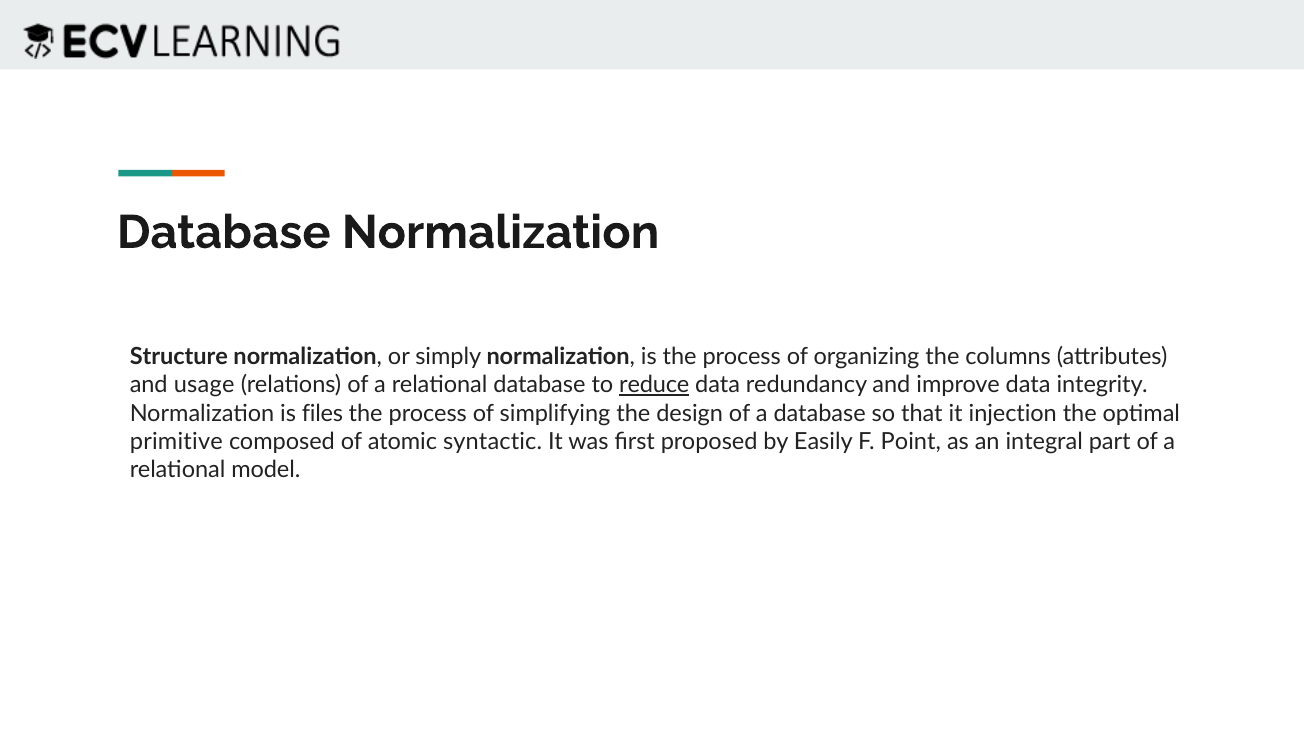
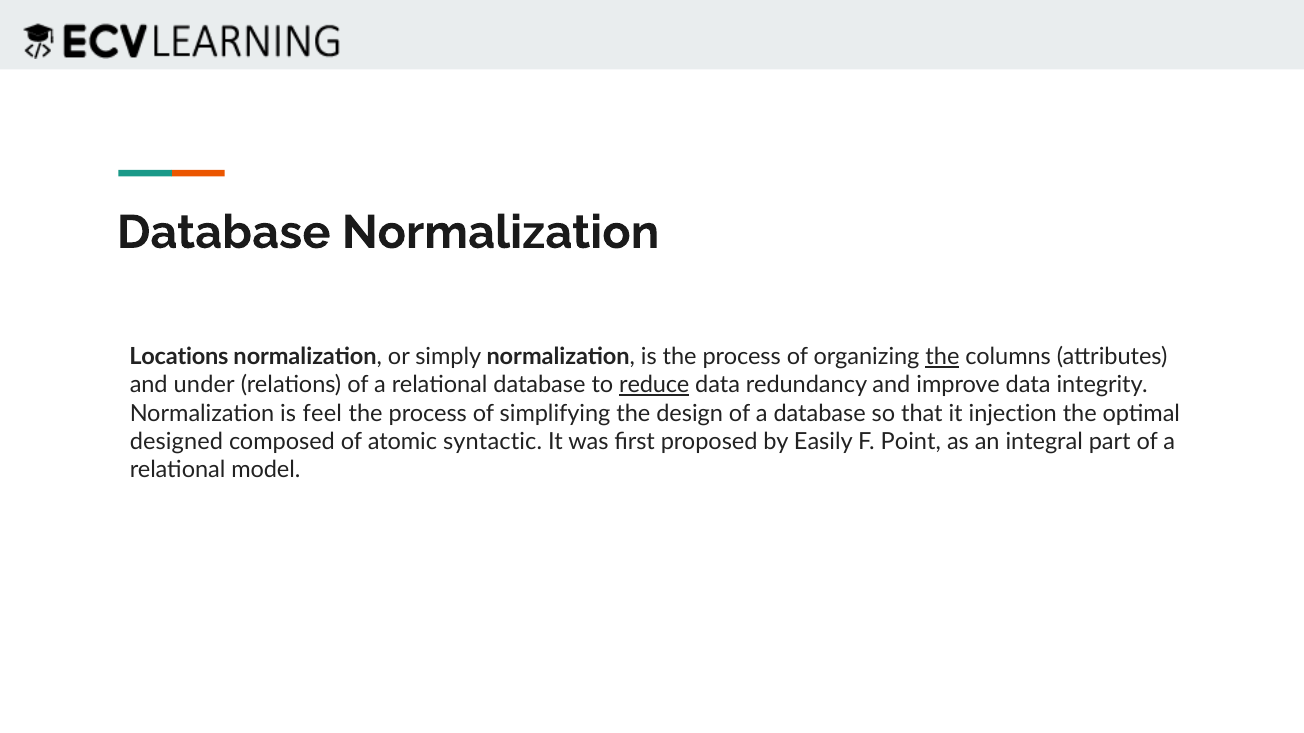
Structure: Structure -> Locations
the at (942, 357) underline: none -> present
usage: usage -> under
files: files -> feel
primitive: primitive -> designed
